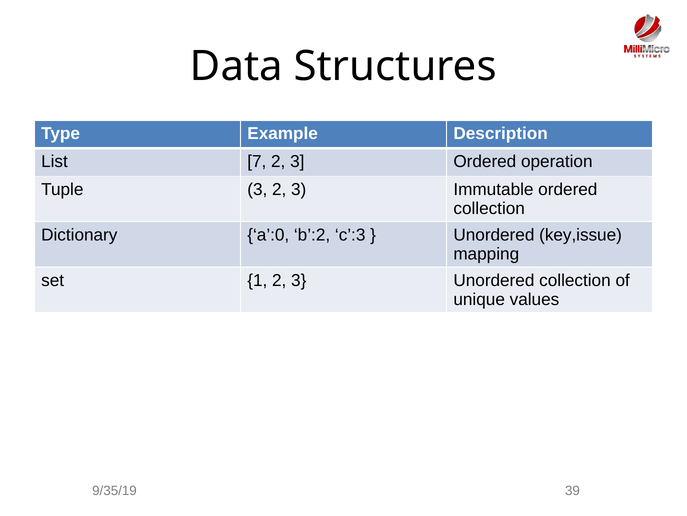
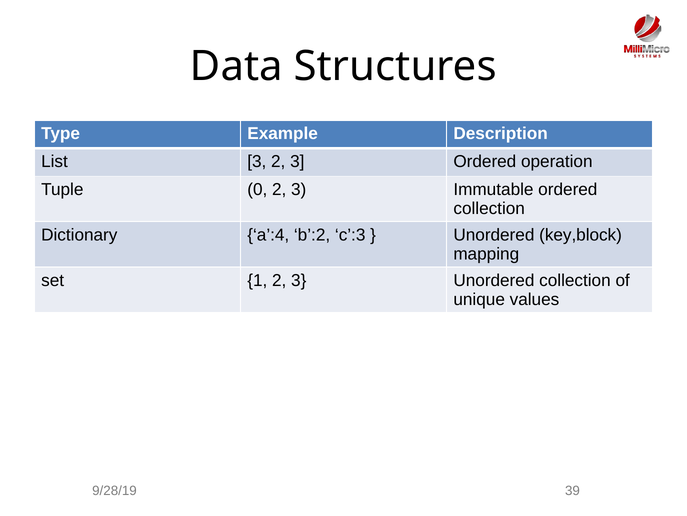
List 7: 7 -> 3
Tuple 3: 3 -> 0
a’:0: a’:0 -> a’:4
key,issue: key,issue -> key,block
9/35/19: 9/35/19 -> 9/28/19
